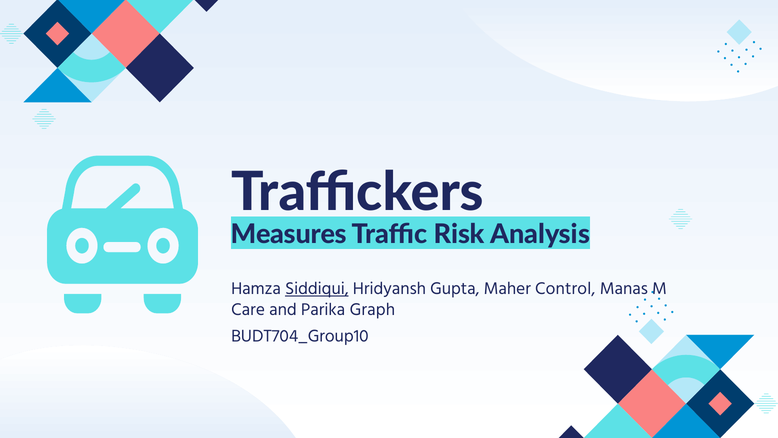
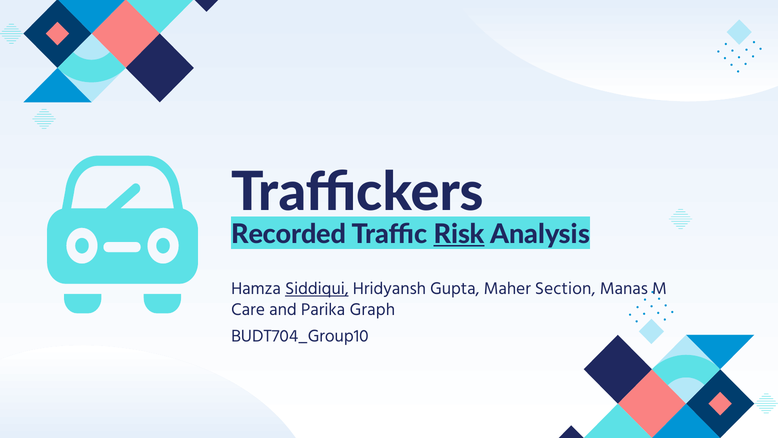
Measures: Measures -> Recorded
Risk underline: none -> present
Control: Control -> Section
